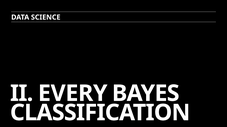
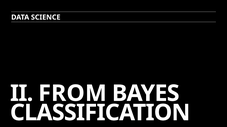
EVERY: EVERY -> FROM
